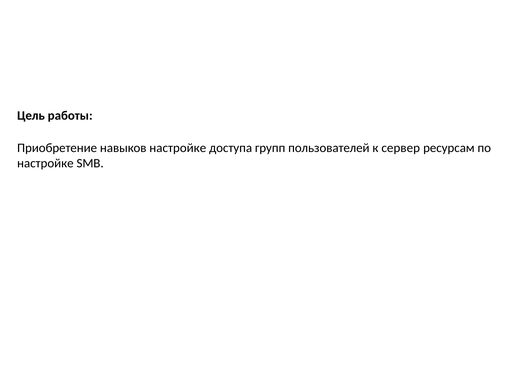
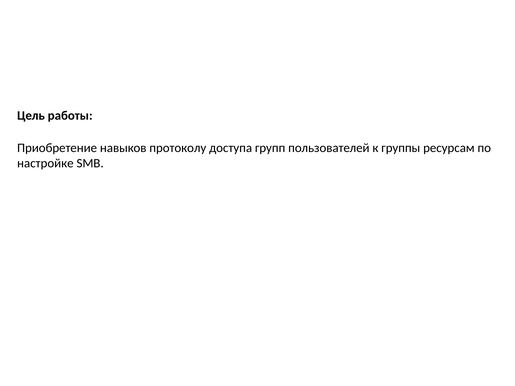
навыков настройке: настройке -> протоколу
сервер: сервер -> группы
